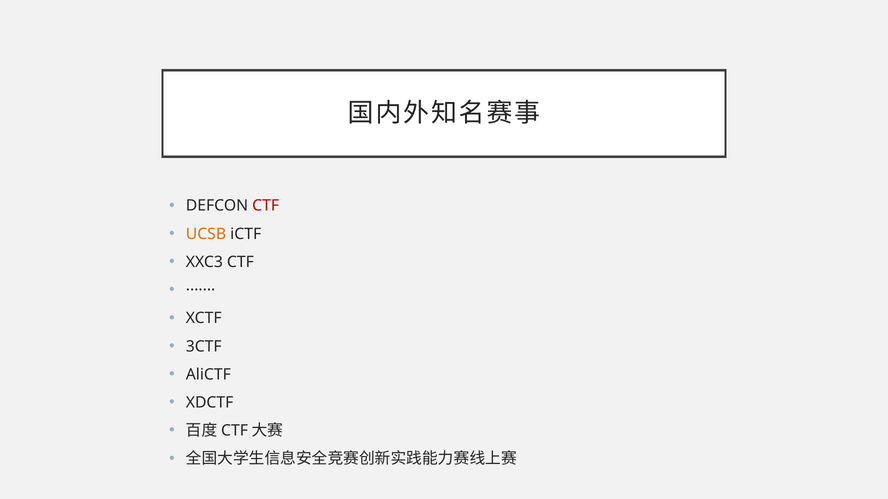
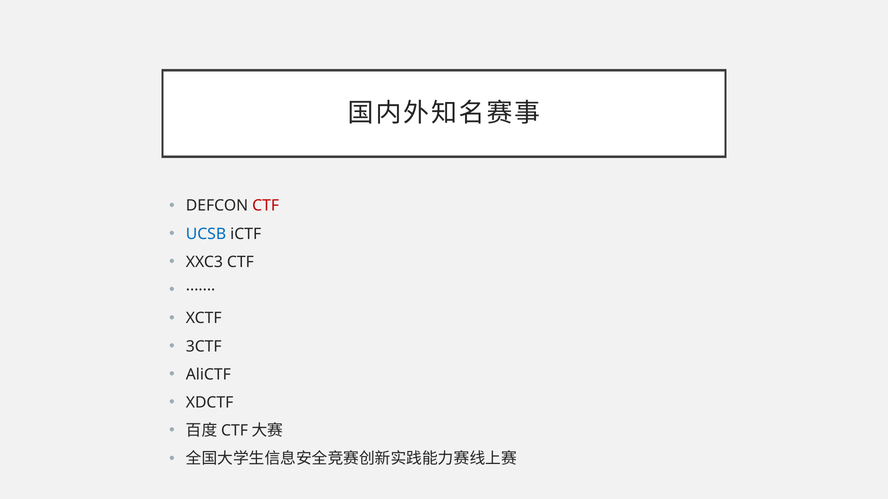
UCSB colour: orange -> blue
